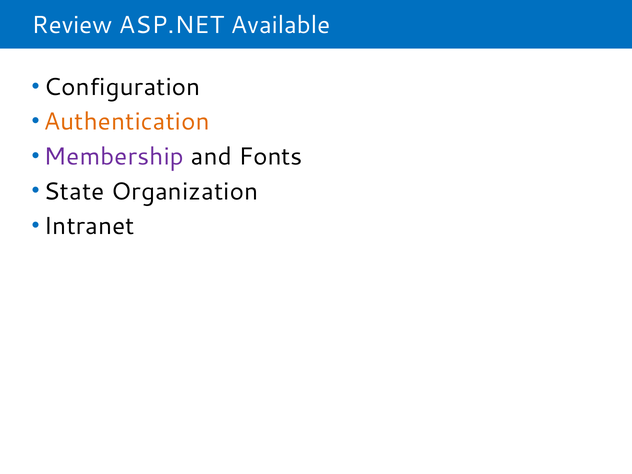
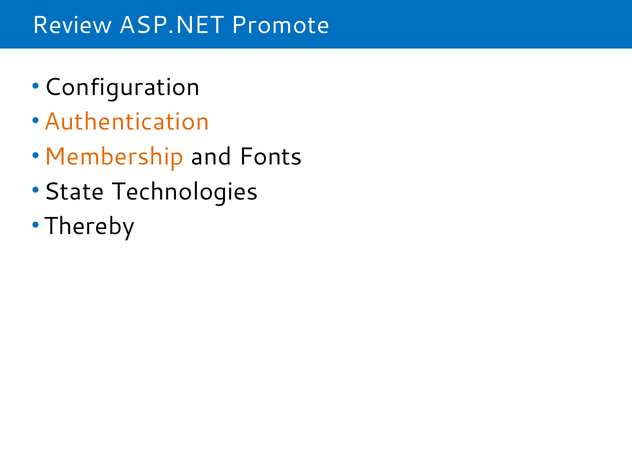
Available: Available -> Promote
Membership colour: purple -> orange
Organization: Organization -> Technologies
Intranet: Intranet -> Thereby
